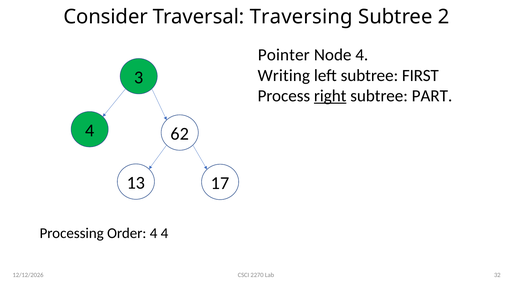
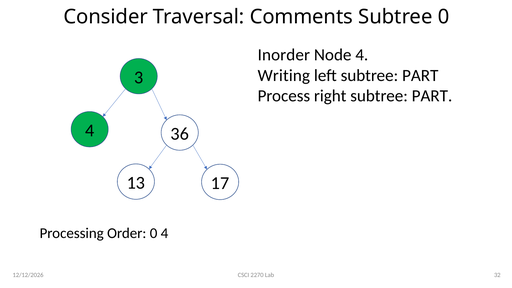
Traversing: Traversing -> Comments
Subtree 2: 2 -> 0
Pointer: Pointer -> Inorder
left subtree FIRST: FIRST -> PART
right underline: present -> none
62: 62 -> 36
Order 4: 4 -> 0
